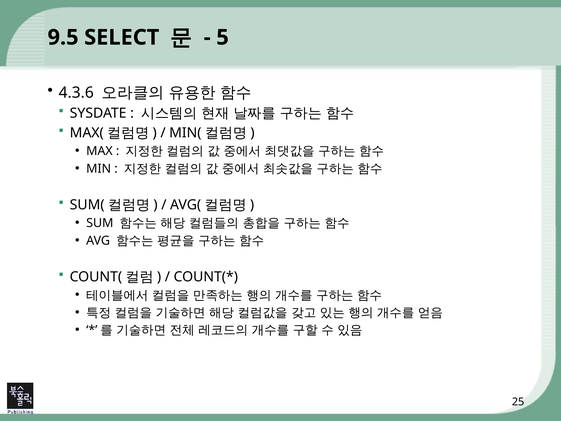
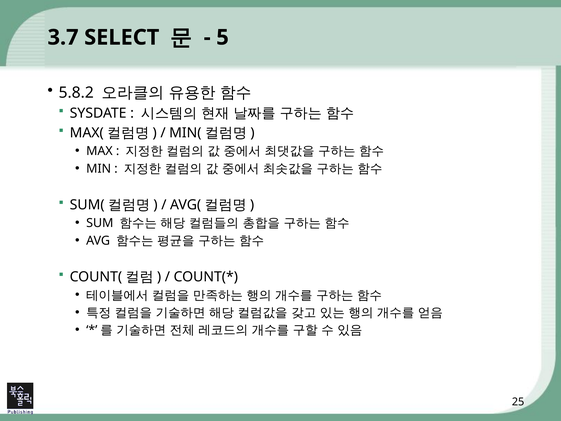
9.5: 9.5 -> 3.7
4.3.6: 4.3.6 -> 5.8.2
